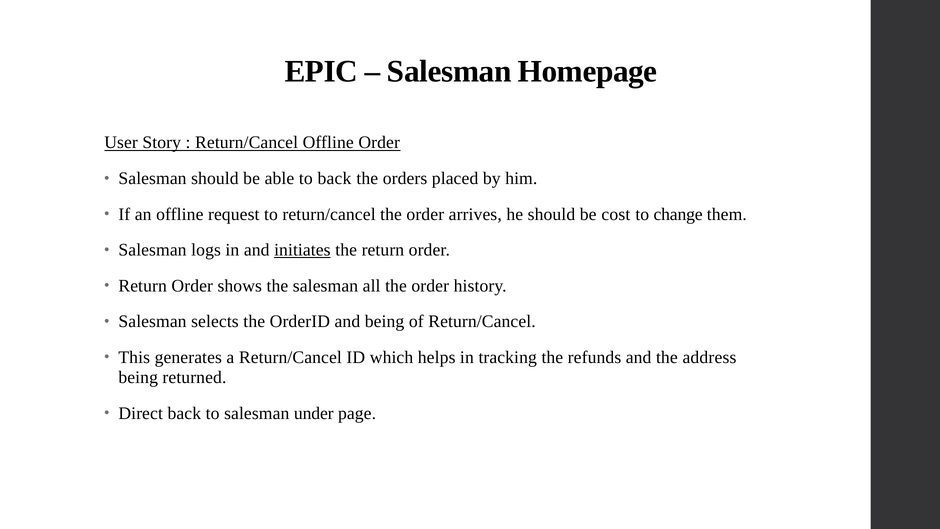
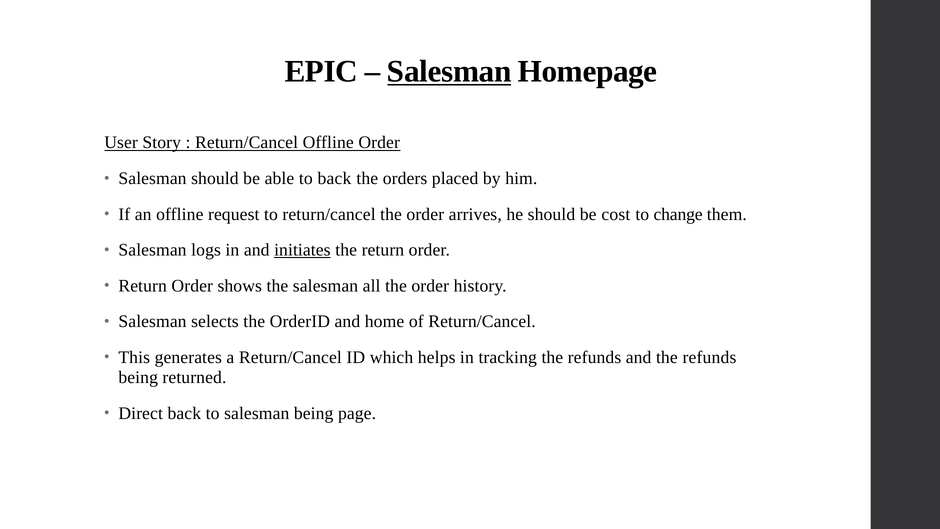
Salesman at (449, 71) underline: none -> present
and being: being -> home
and the address: address -> refunds
salesman under: under -> being
